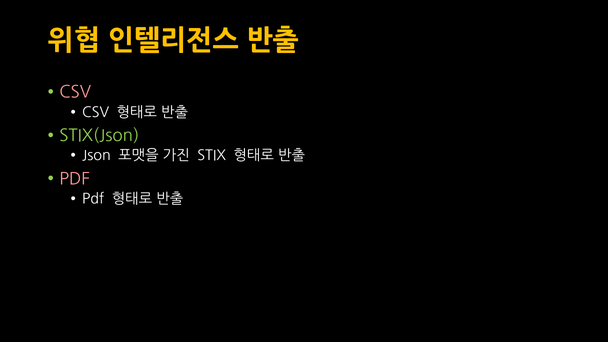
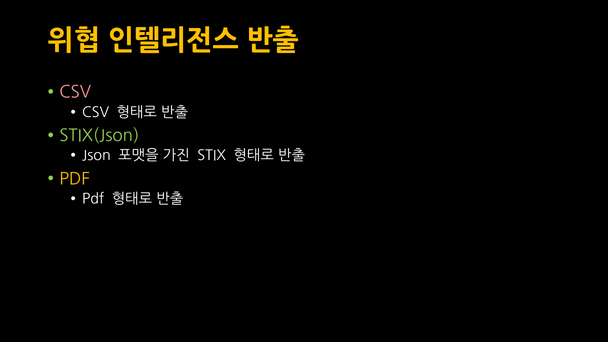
PDF at (75, 179) colour: pink -> yellow
